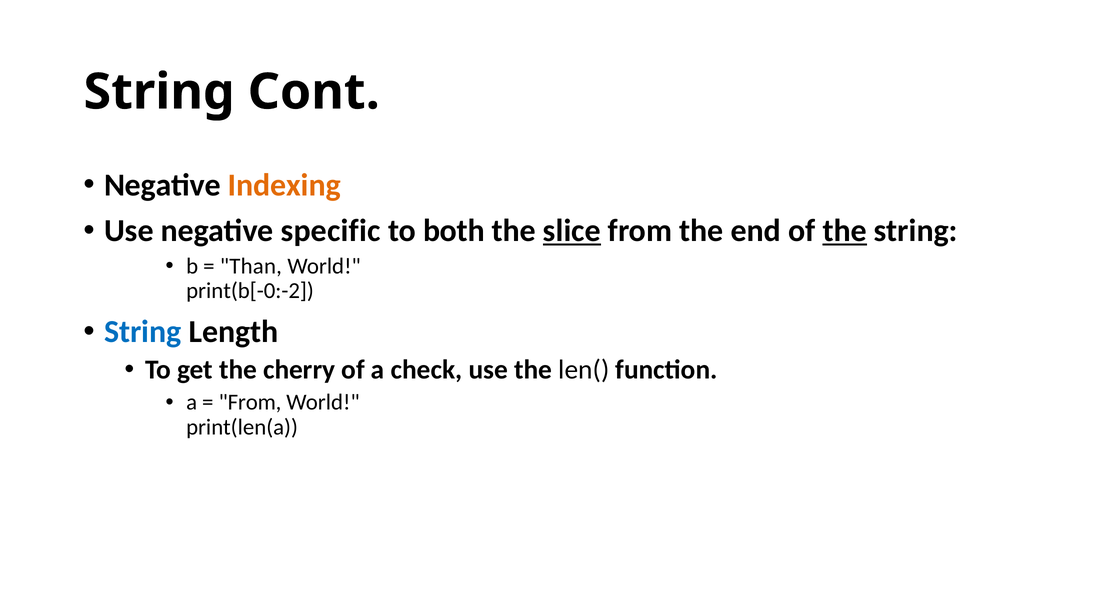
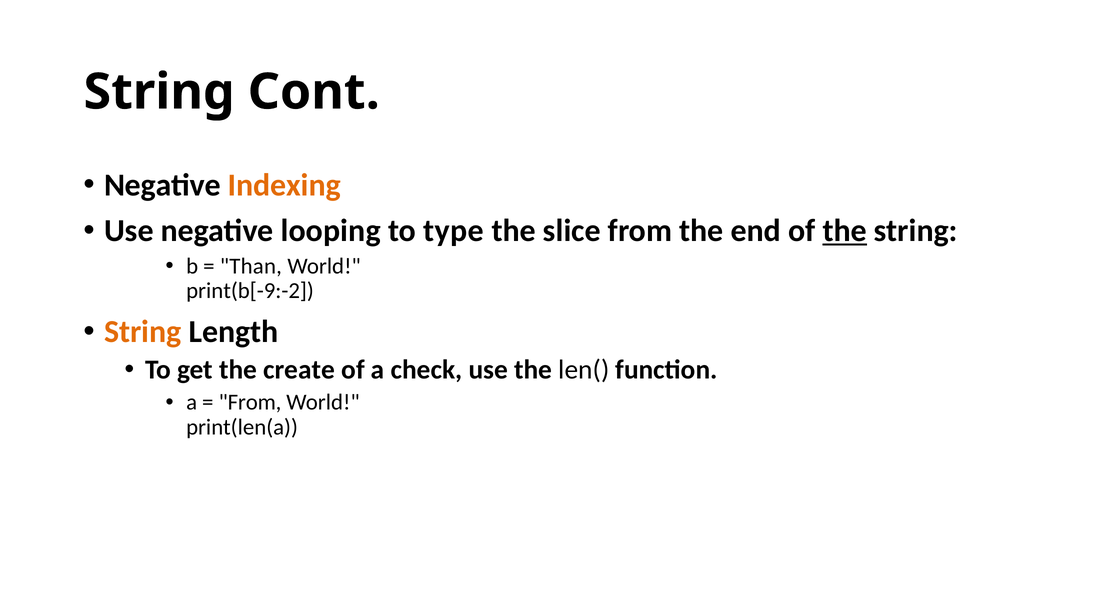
specific: specific -> looping
both: both -> type
slice underline: present -> none
print(b[-0:-2: print(b[-0:-2 -> print(b[-9:-2
String at (143, 332) colour: blue -> orange
cherry: cherry -> create
